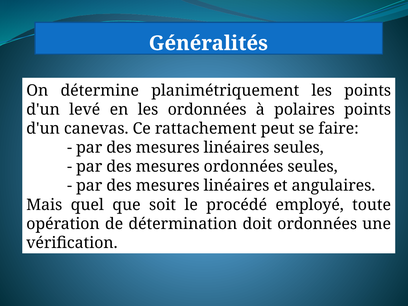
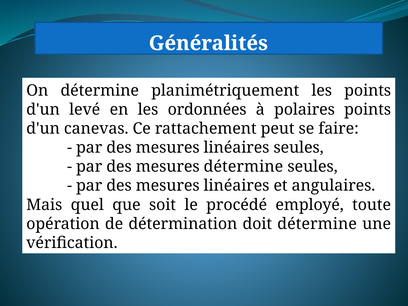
mesures ordonnées: ordonnées -> détermine
doit ordonnées: ordonnées -> détermine
